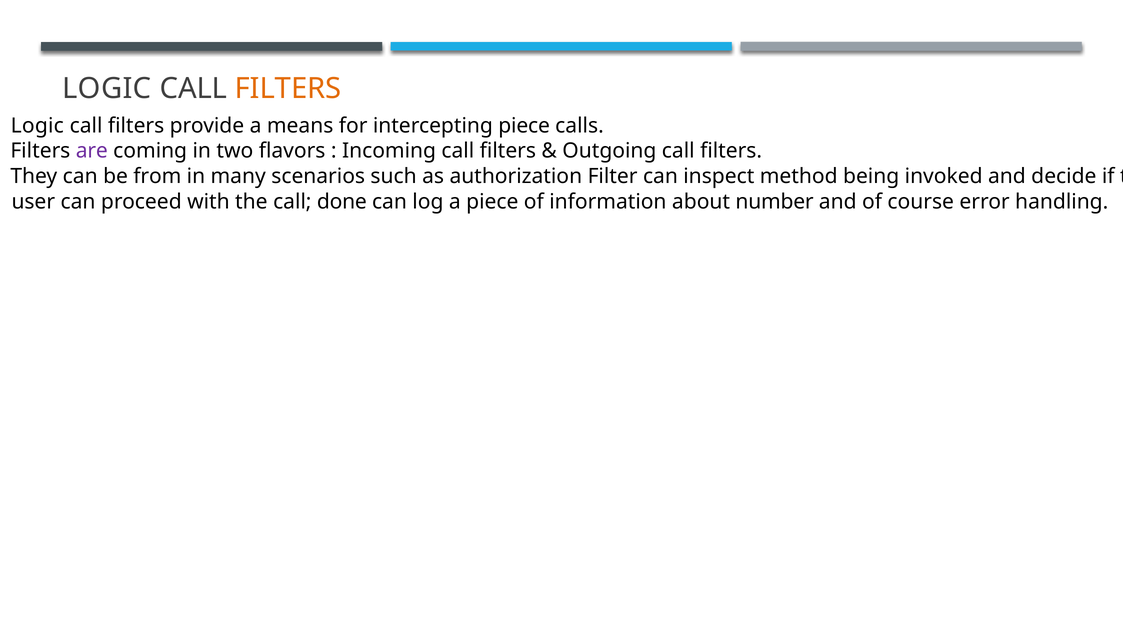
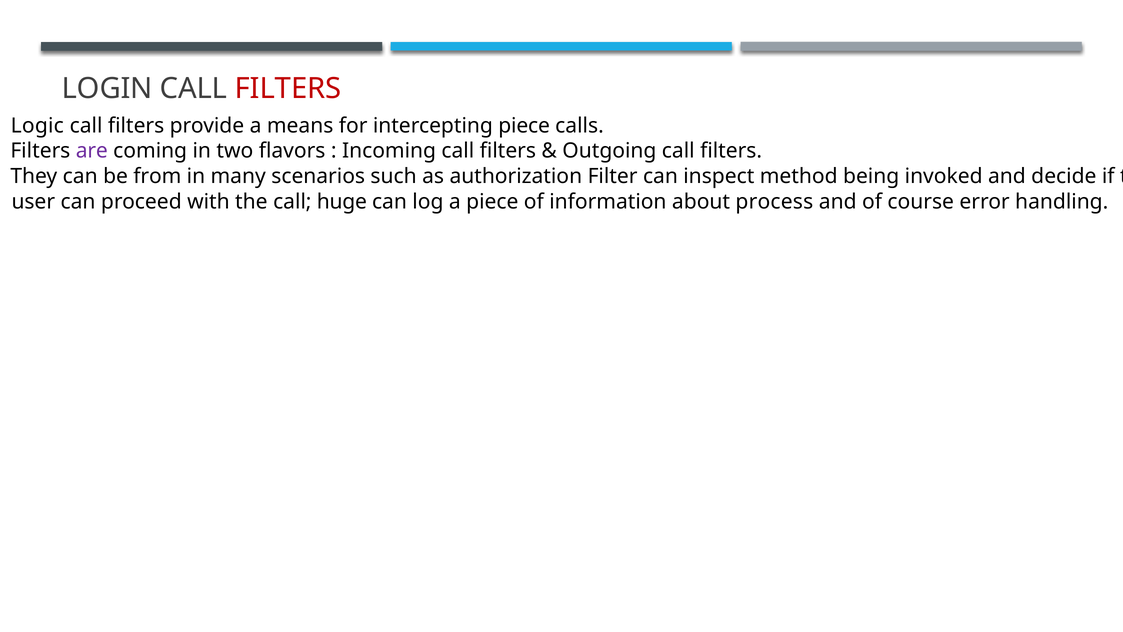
LOGIC at (107, 88): LOGIC -> LOGIN
FILTERS at (288, 88) colour: orange -> red
done: done -> huge
number: number -> process
